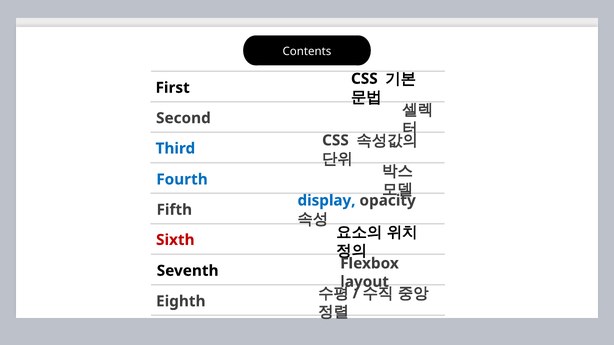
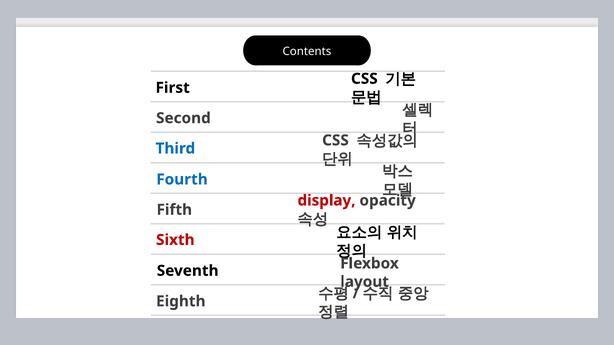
display colour: blue -> red
